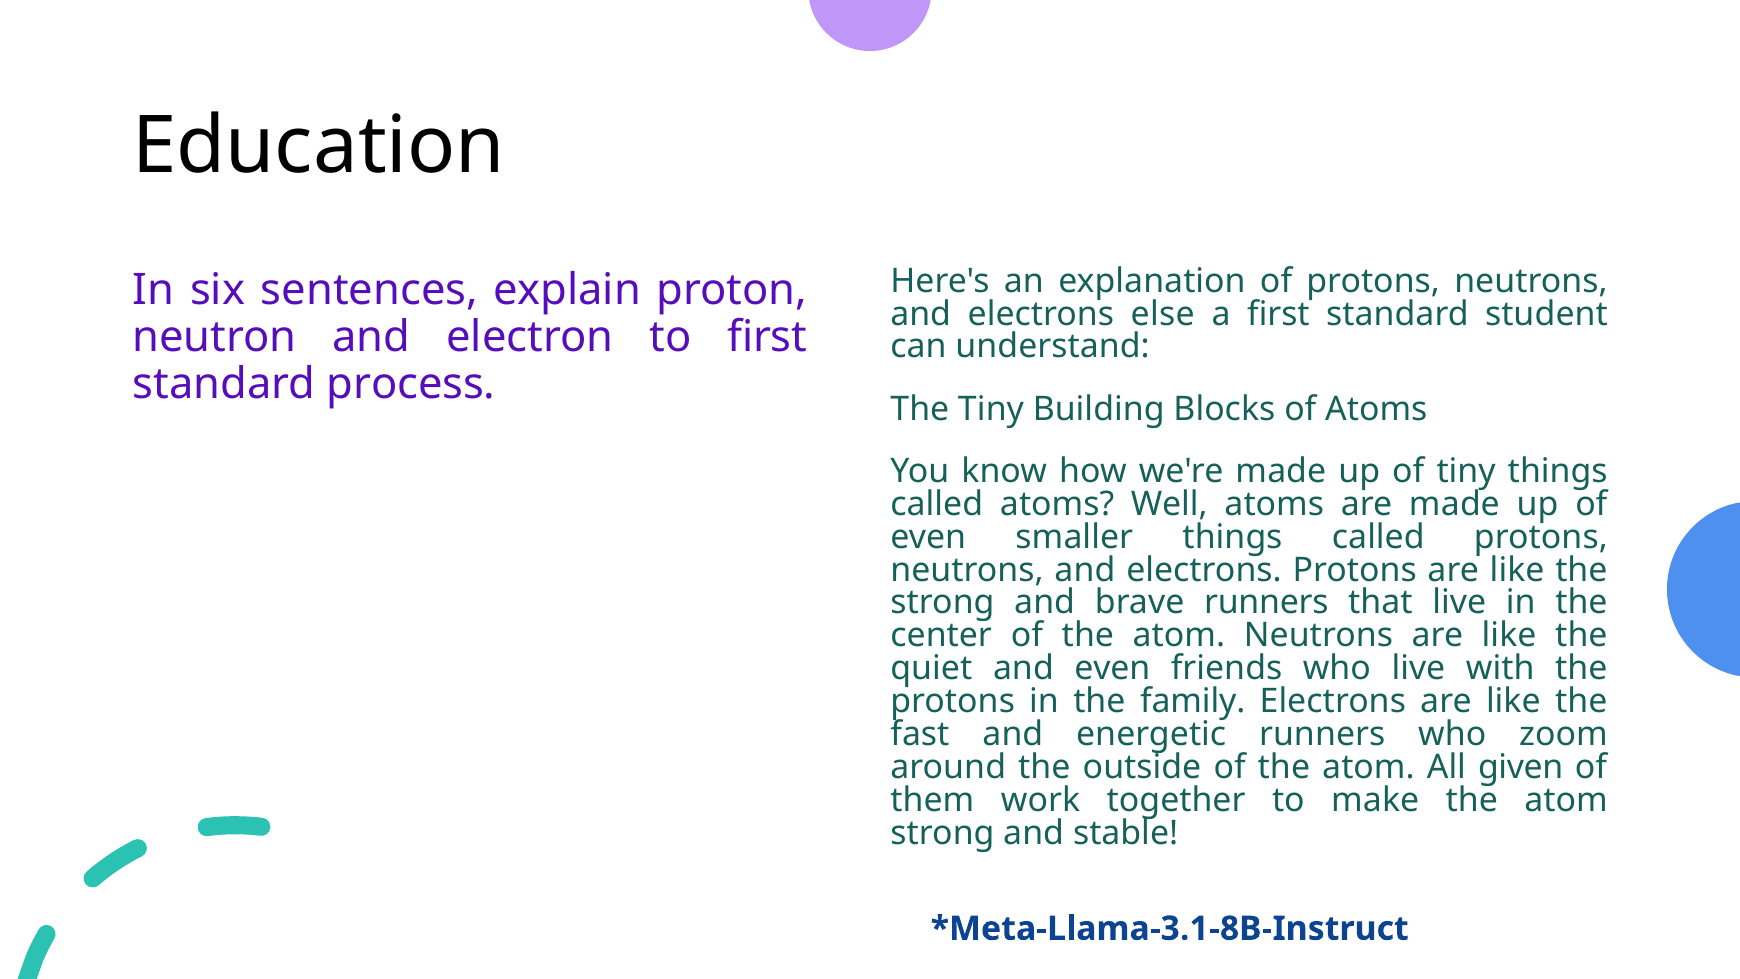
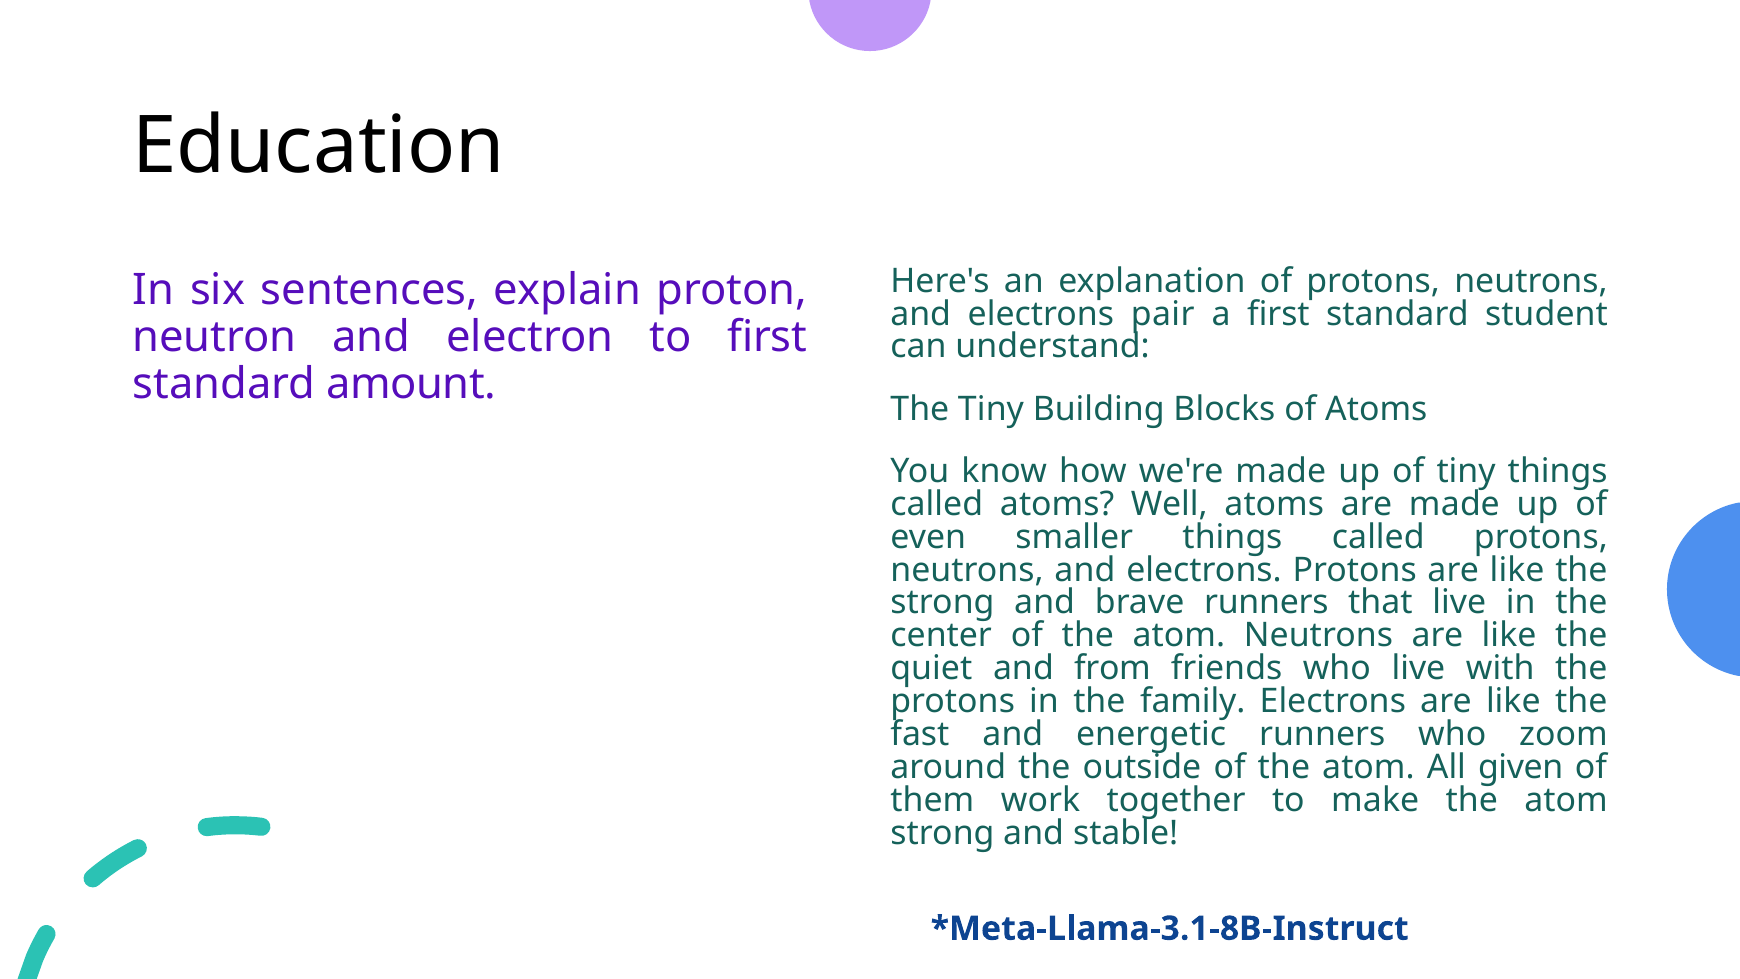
else: else -> pair
process: process -> amount
and even: even -> from
